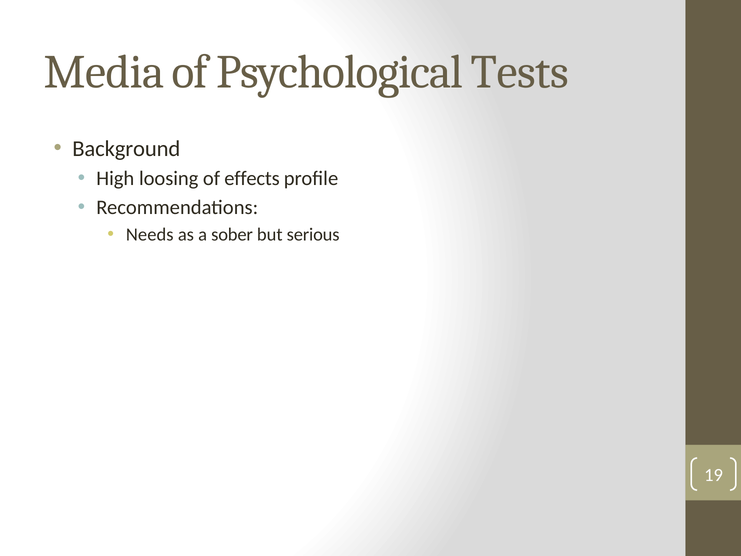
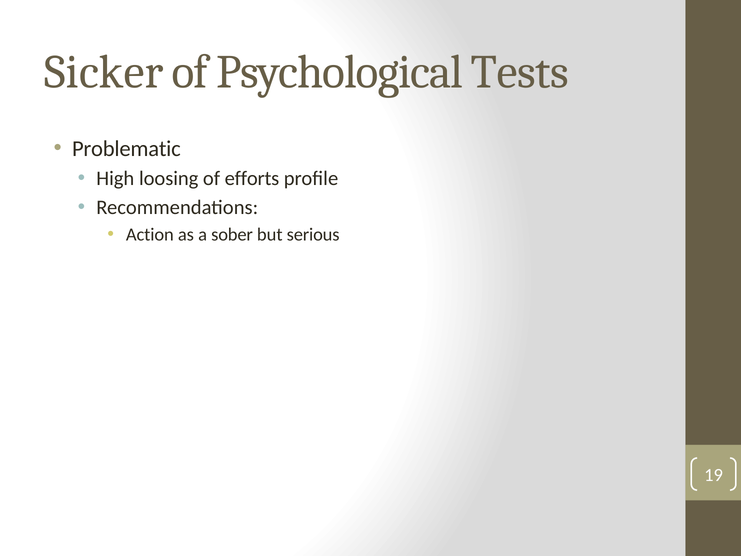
Media: Media -> Sicker
Background: Background -> Problematic
effects: effects -> efforts
Needs: Needs -> Action
